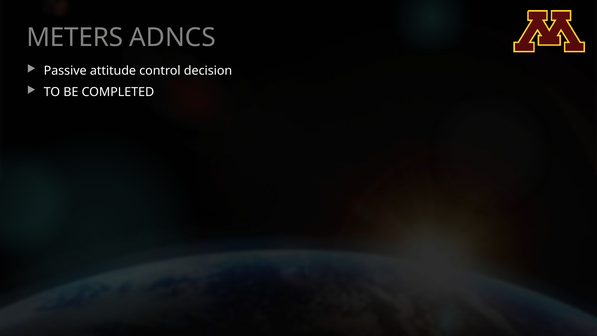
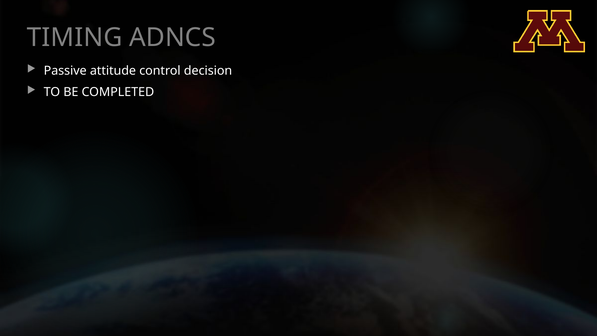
METERS: METERS -> TIMING
